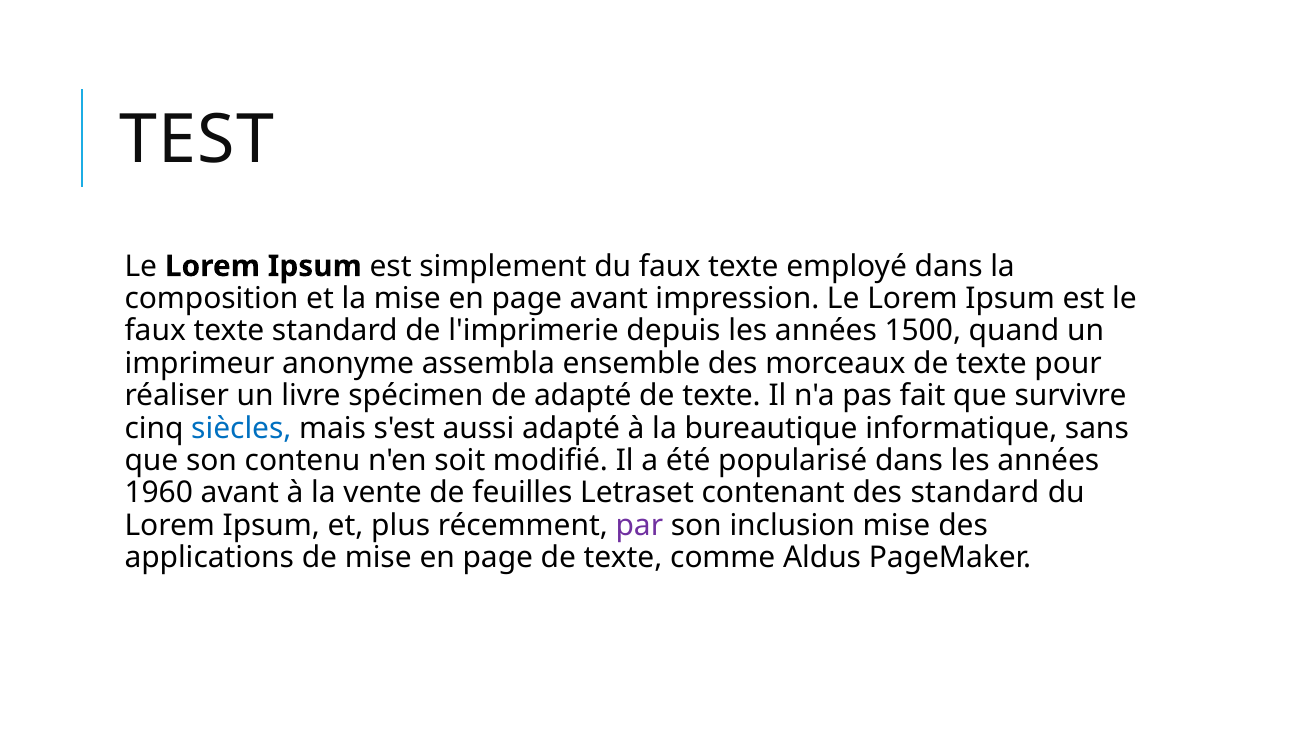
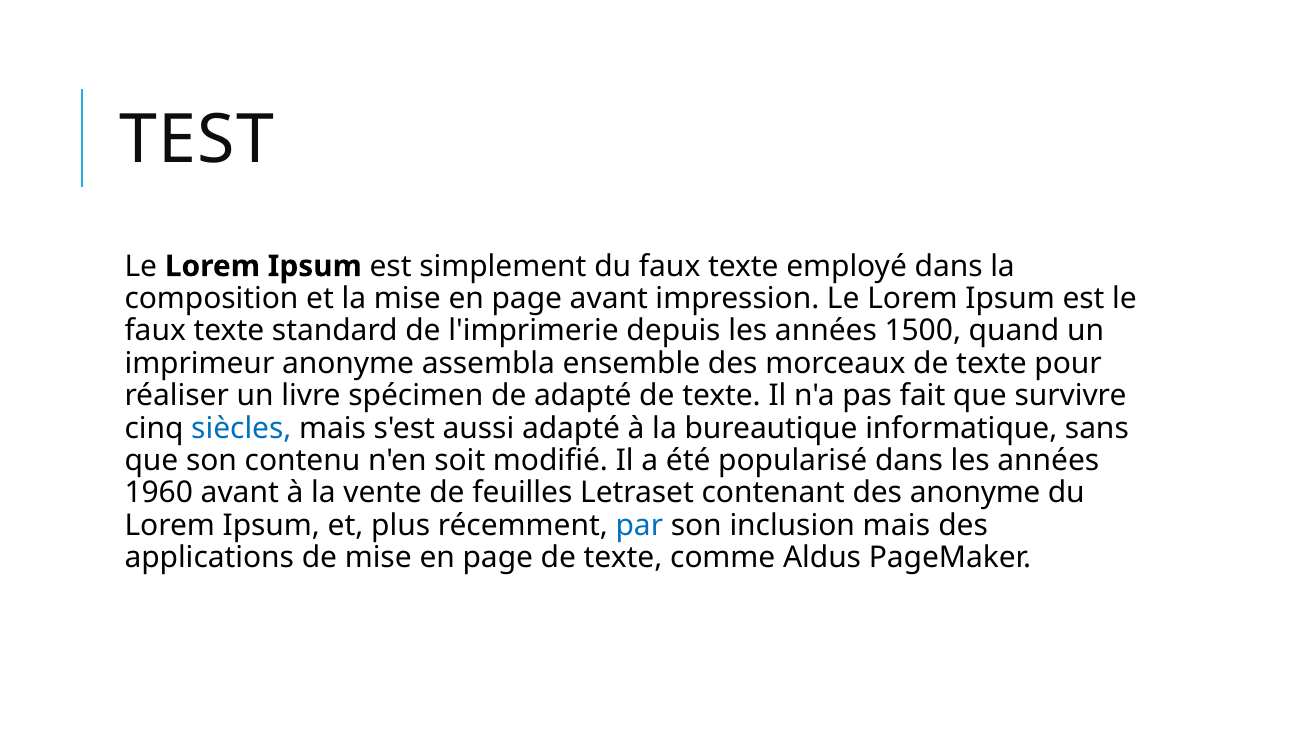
des standard: standard -> anonyme
par colour: purple -> blue
inclusion mise: mise -> mais
